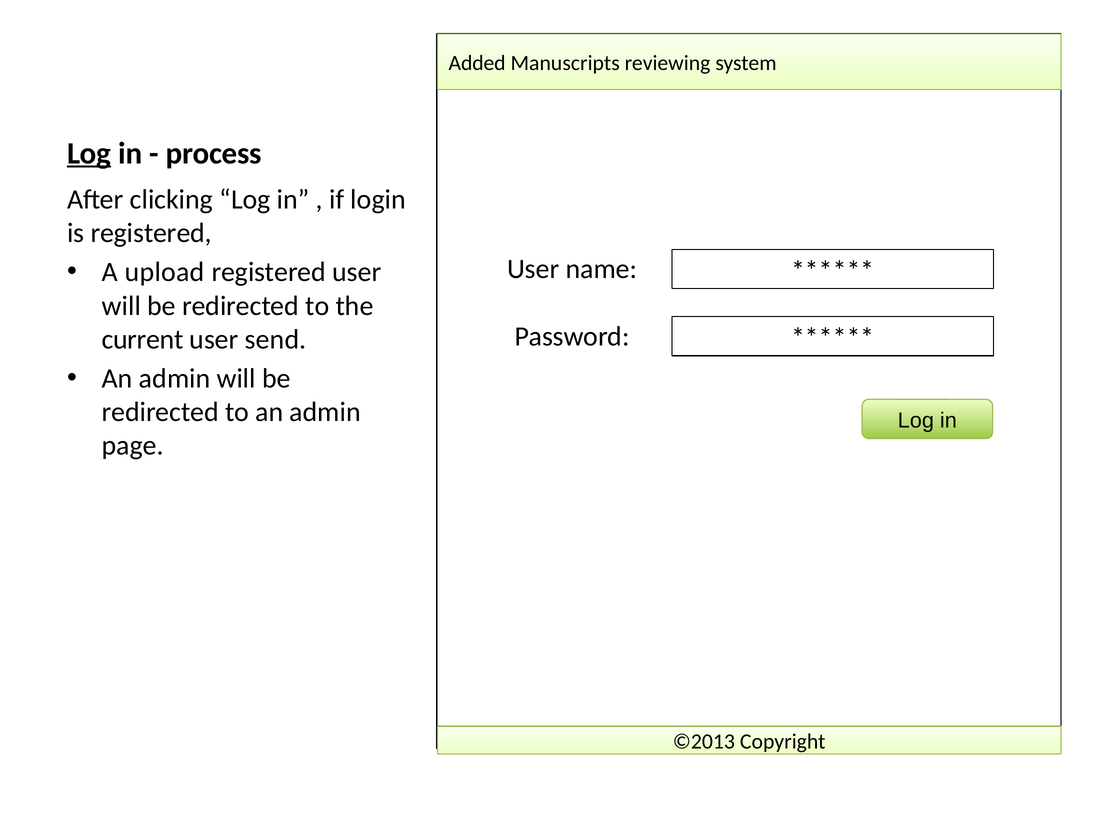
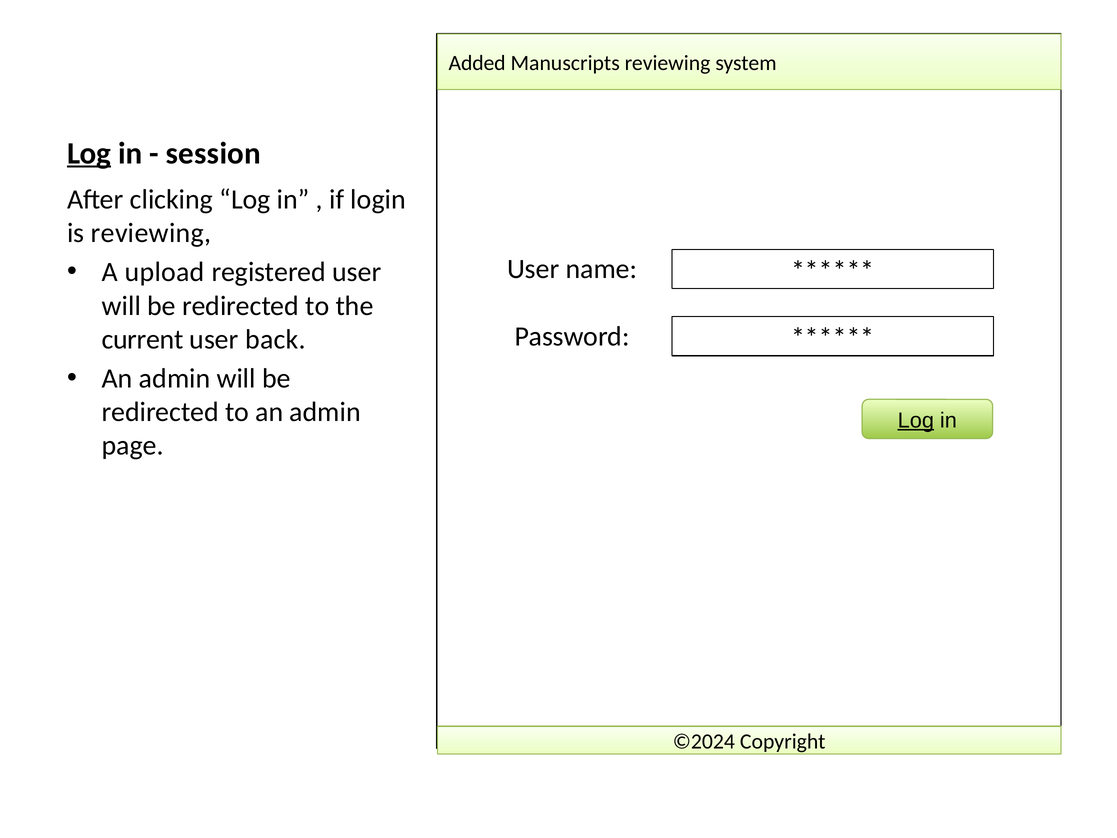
process: process -> session
is registered: registered -> reviewing
send: send -> back
Log at (916, 420) underline: none -> present
©2013: ©2013 -> ©2024
